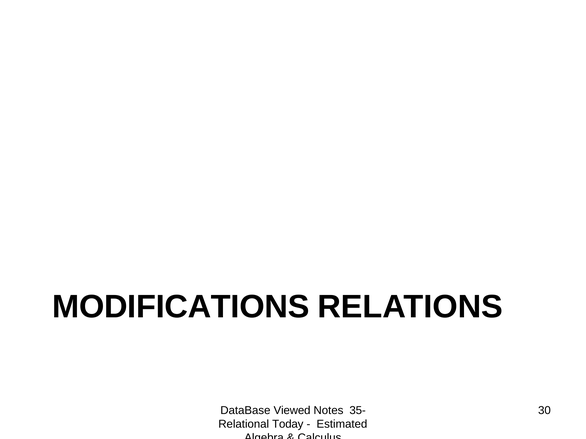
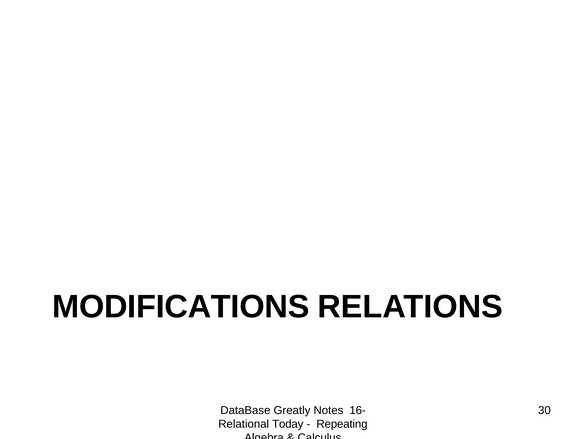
Viewed: Viewed -> Greatly
35-: 35- -> 16-
Estimated: Estimated -> Repeating
